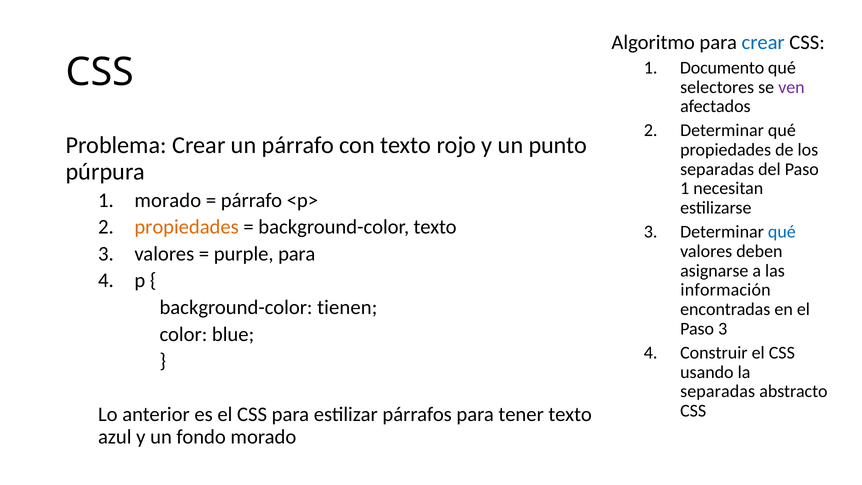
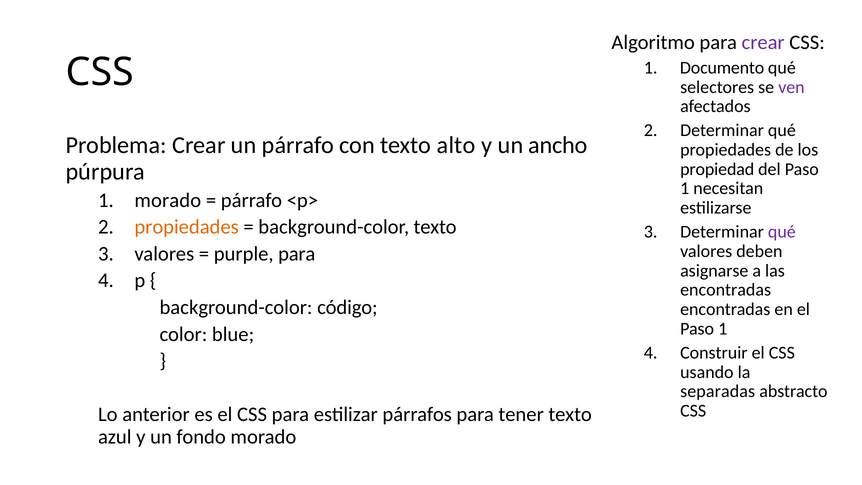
crear at (763, 42) colour: blue -> purple
rojo: rojo -> alto
punto: punto -> ancho
separadas at (717, 169): separadas -> propiedad
qué at (782, 232) colour: blue -> purple
información at (726, 290): información -> encontradas
tienen: tienen -> código
3 at (723, 329): 3 -> 1
